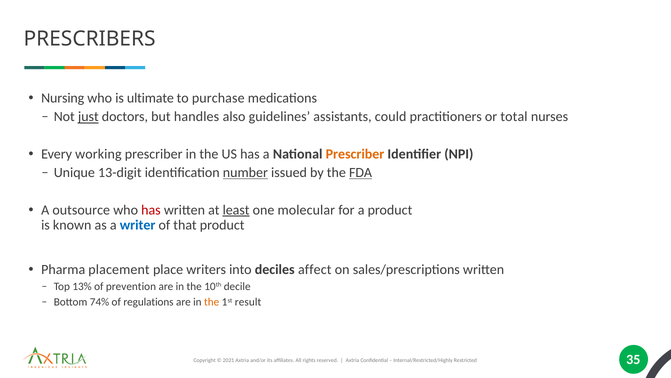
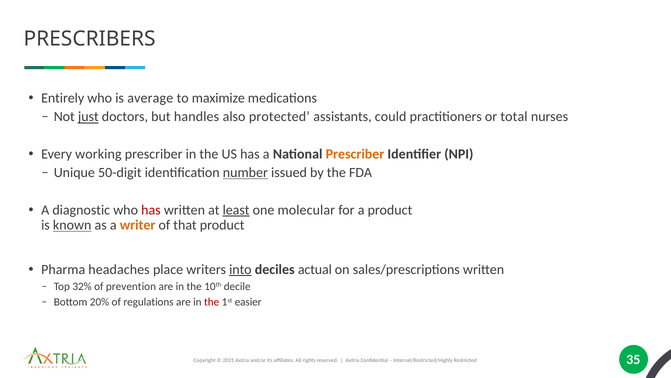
Nursing: Nursing -> Entirely
ultimate: ultimate -> average
purchase: purchase -> maximize
guidelines: guidelines -> protected
13-digit: 13-digit -> 50-digit
FDA underline: present -> none
outsource: outsource -> diagnostic
known underline: none -> present
writer colour: blue -> orange
placement: placement -> headaches
into underline: none -> present
affect: affect -> actual
13%: 13% -> 32%
74%: 74% -> 20%
the at (212, 302) colour: orange -> red
result: result -> easier
